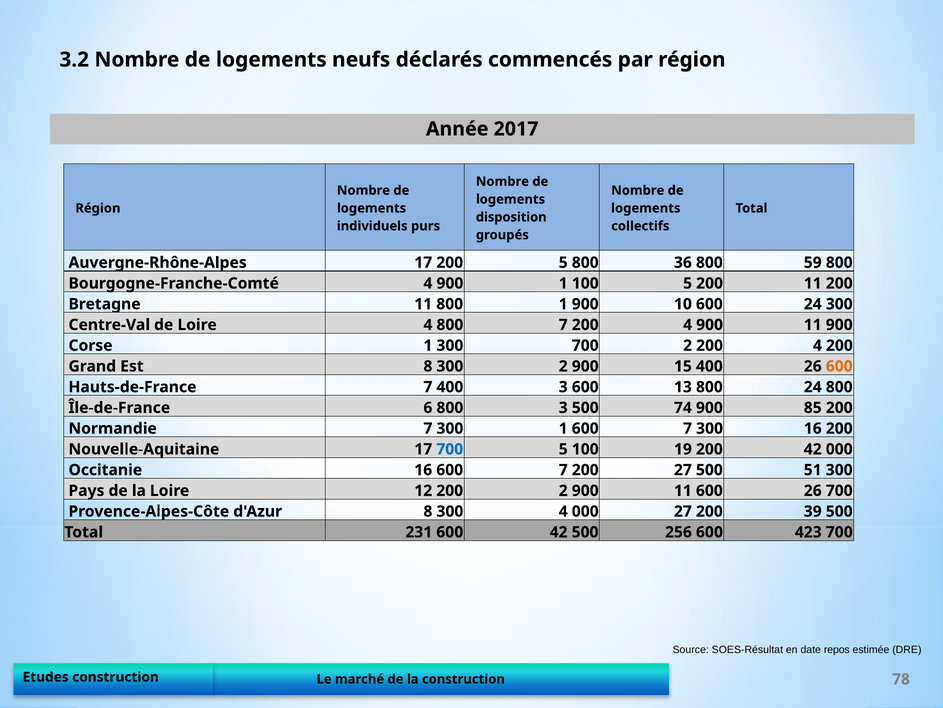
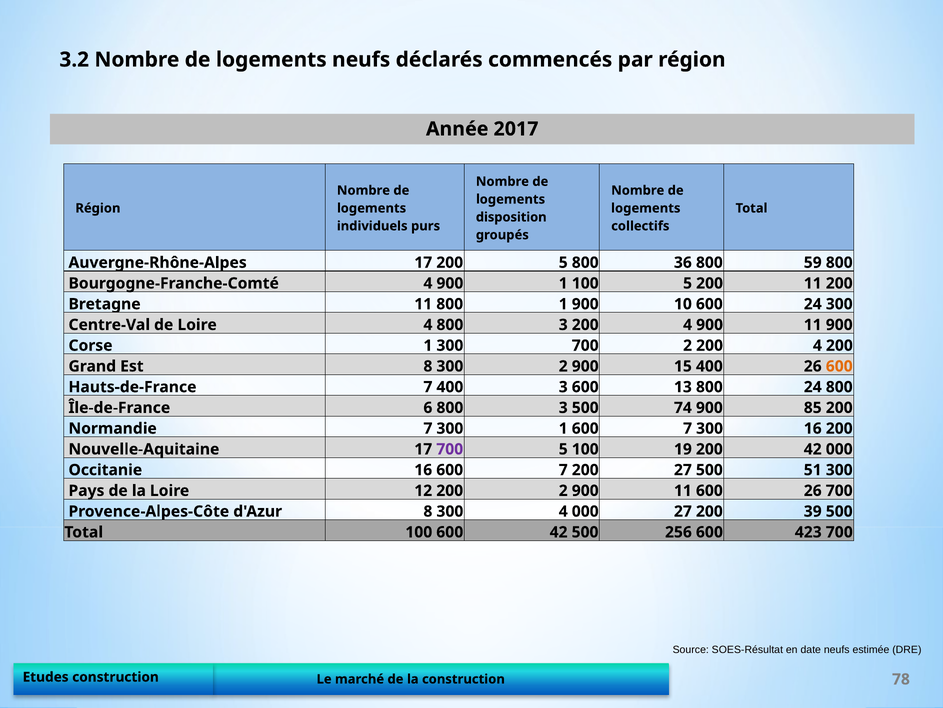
4 800 7: 7 -> 3
700 at (450, 449) colour: blue -> purple
Total 231: 231 -> 100
date repos: repos -> neufs
